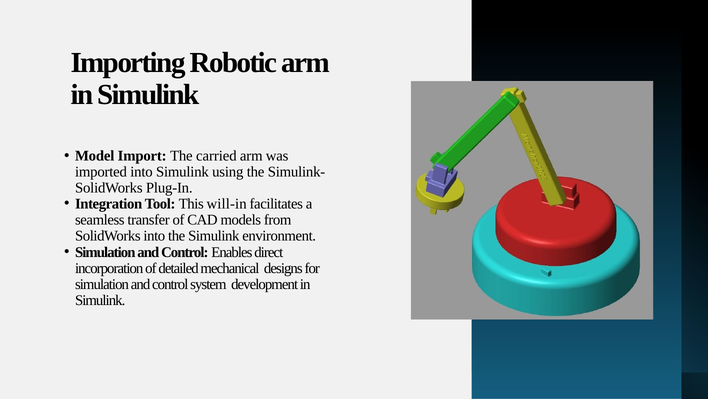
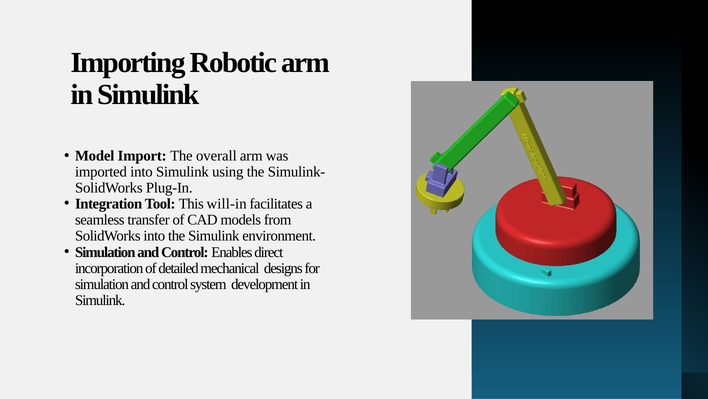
carried: carried -> overall
